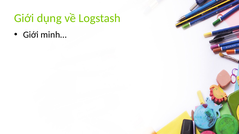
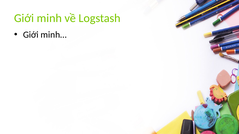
dụng: dụng -> minh
